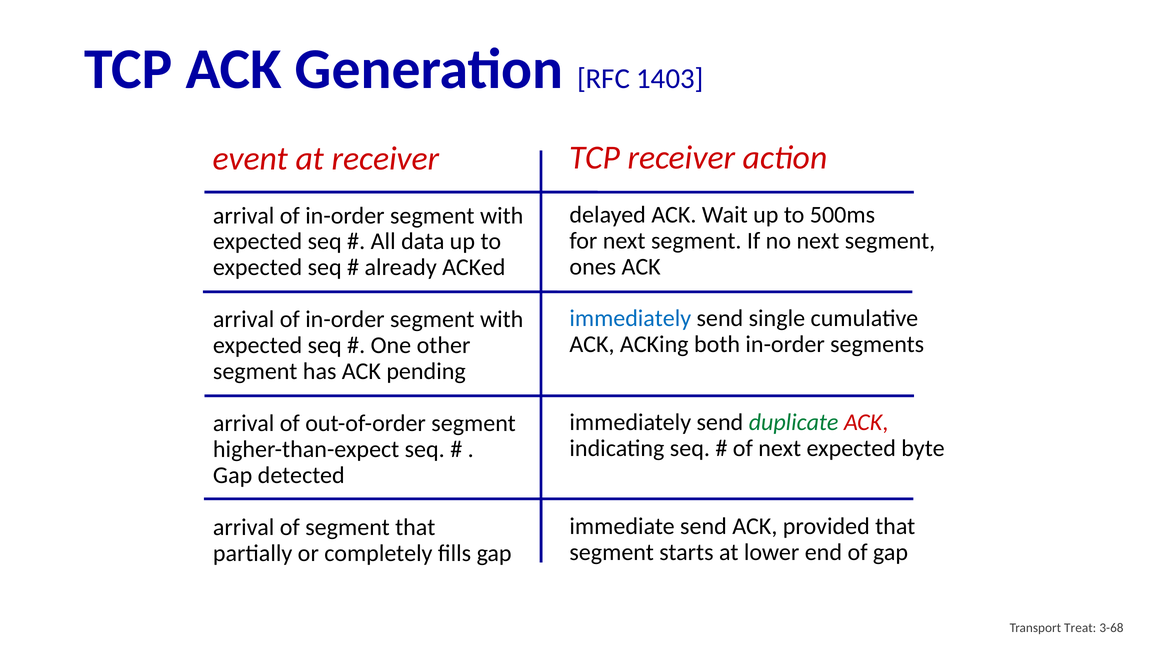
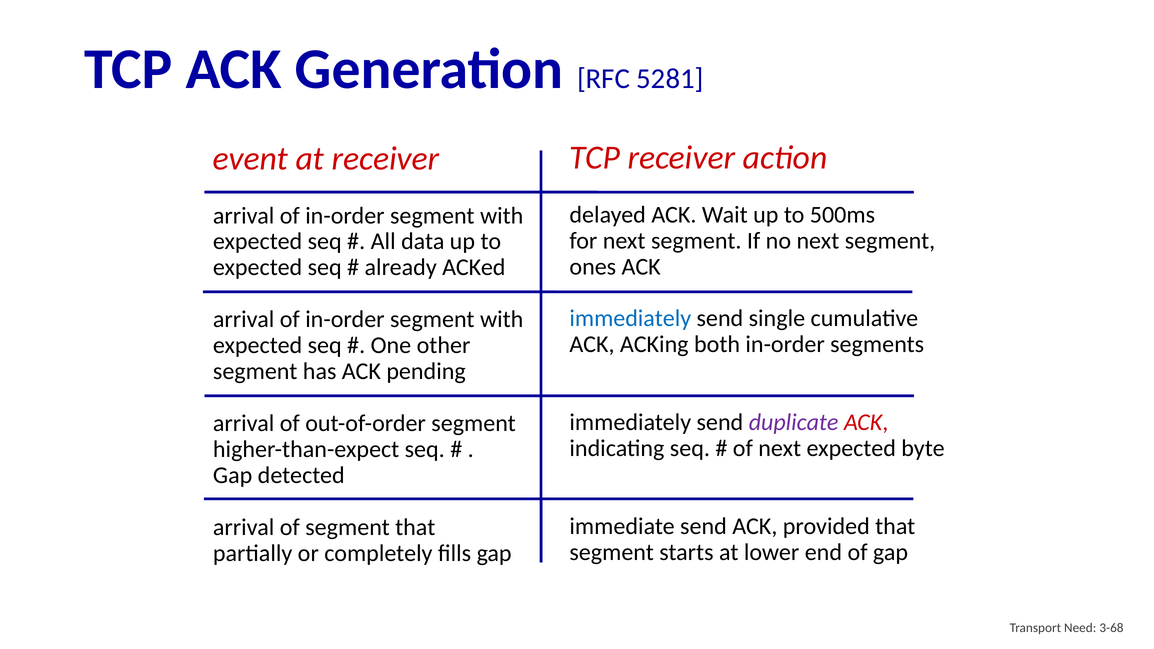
1403: 1403 -> 5281
duplicate colour: green -> purple
Treat: Treat -> Need
